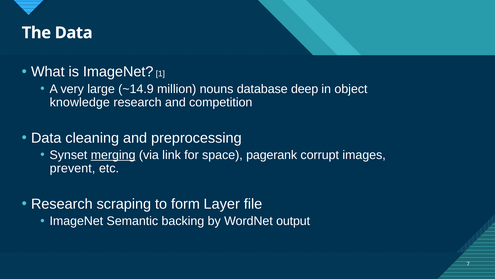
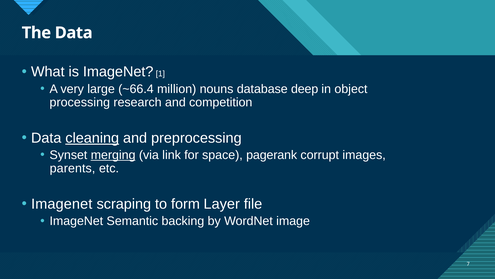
~14.9: ~14.9 -> ~66.4
knowledge: knowledge -> processing
cleaning underline: none -> present
prevent: prevent -> parents
Research at (62, 204): Research -> Imagenet
output: output -> image
